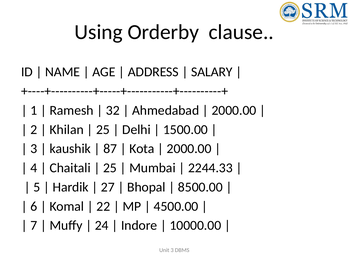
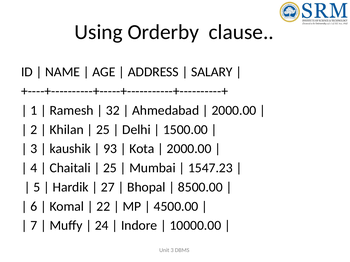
87: 87 -> 93
2244.33: 2244.33 -> 1547.23
